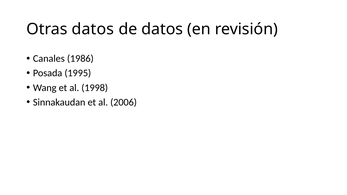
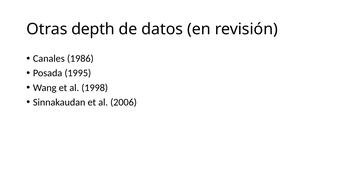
Otras datos: datos -> depth
